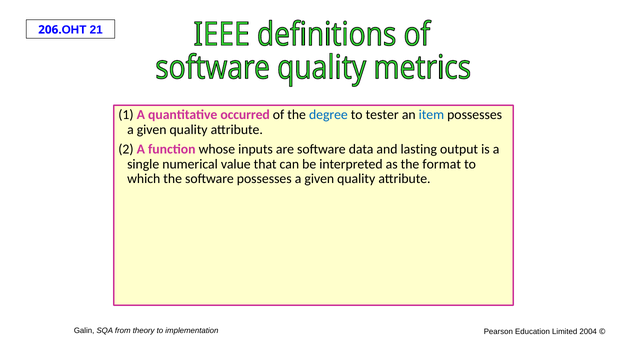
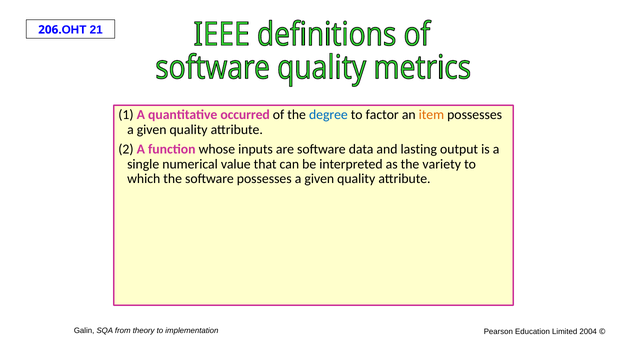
tester: tester -> factor
item colour: blue -> orange
format: format -> variety
